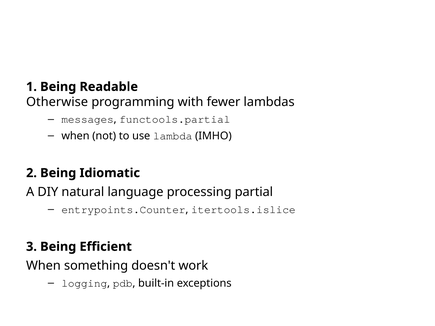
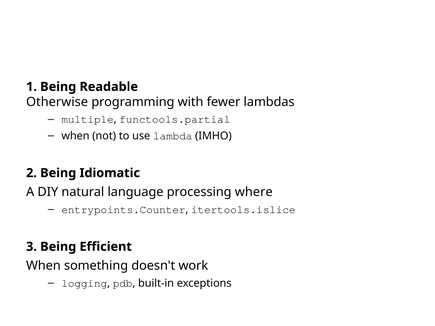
messages: messages -> multiple
partial: partial -> where
